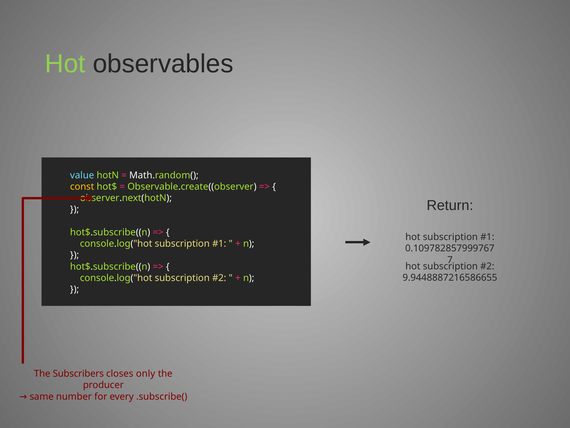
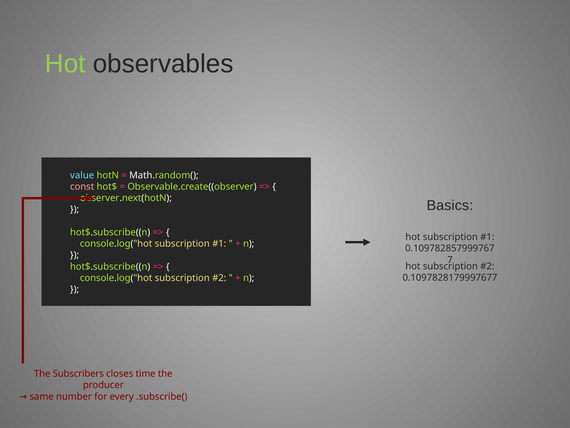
const colour: yellow -> pink
Return: Return -> Basics
9.9448887216586655: 9.9448887216586655 -> 0.1097828179997677
only: only -> time
